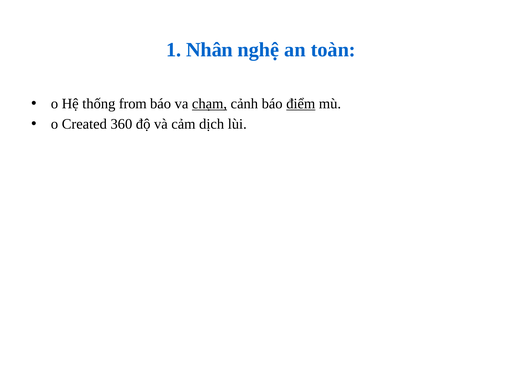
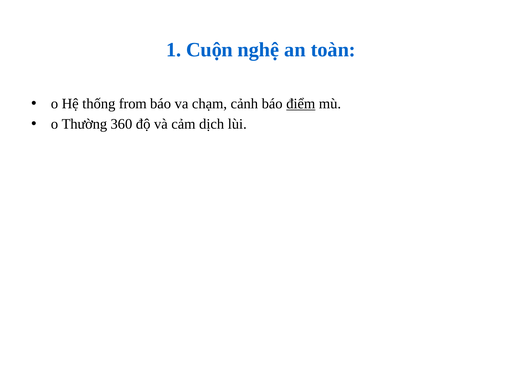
Nhân: Nhân -> Cuộn
chạm underline: present -> none
Created: Created -> Thường
